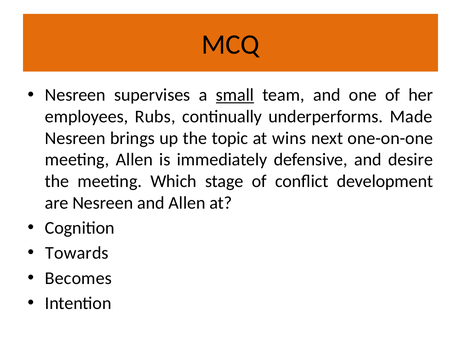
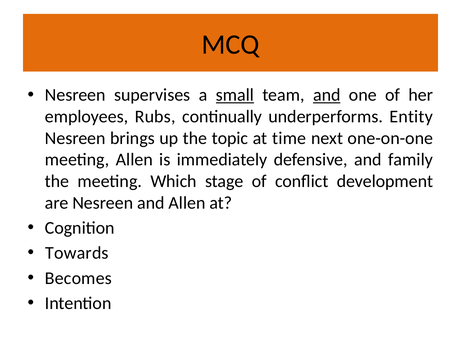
and at (327, 95) underline: none -> present
Made: Made -> Entity
wins: wins -> time
desire: desire -> family
